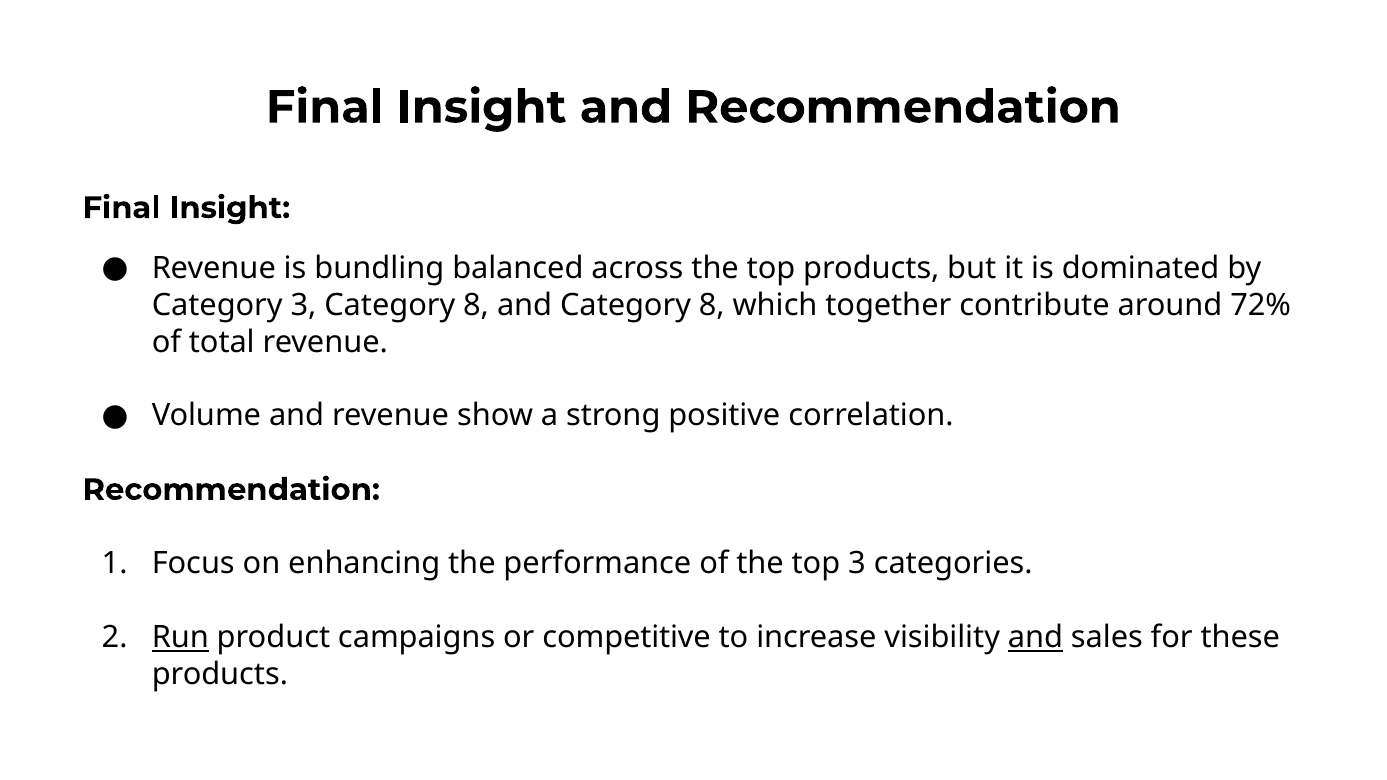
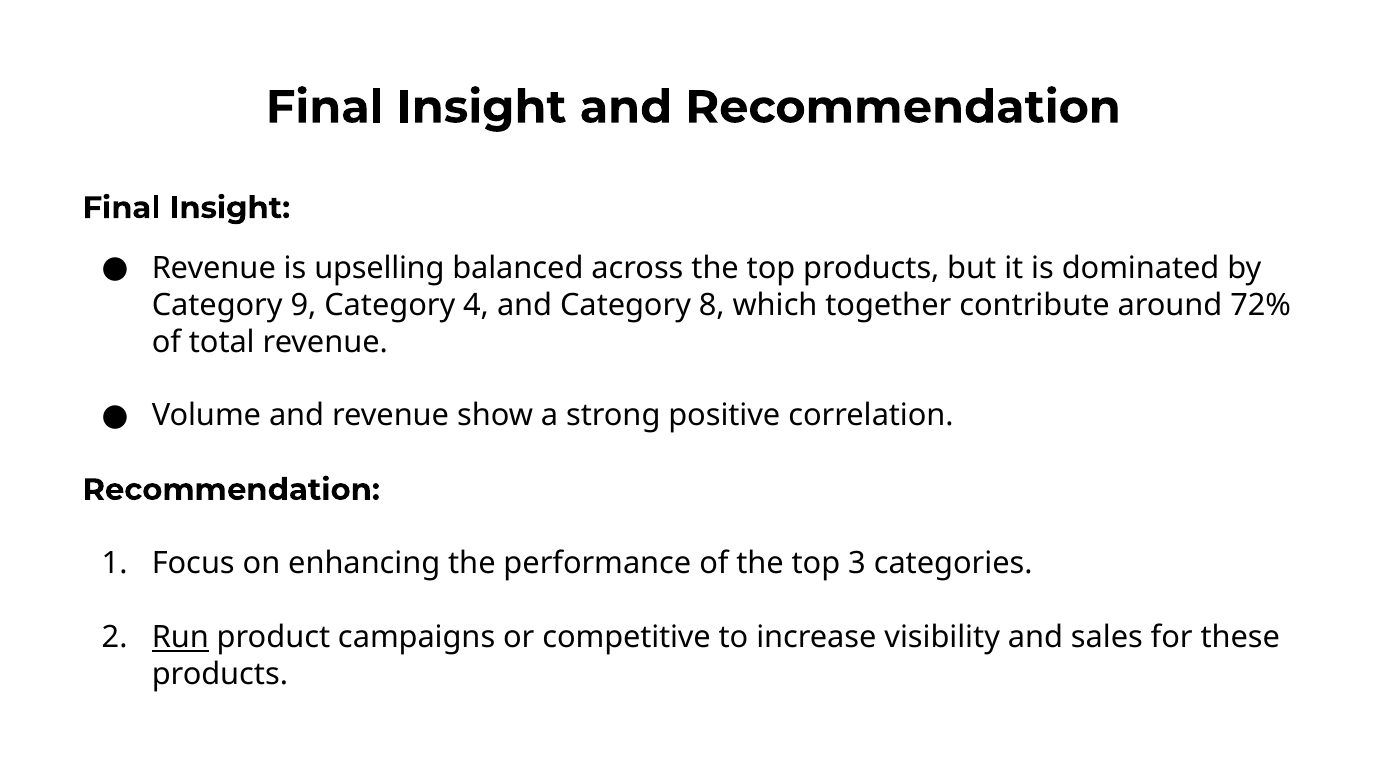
bundling: bundling -> upselling
Category 3: 3 -> 9
8 at (476, 305): 8 -> 4
and at (1035, 638) underline: present -> none
